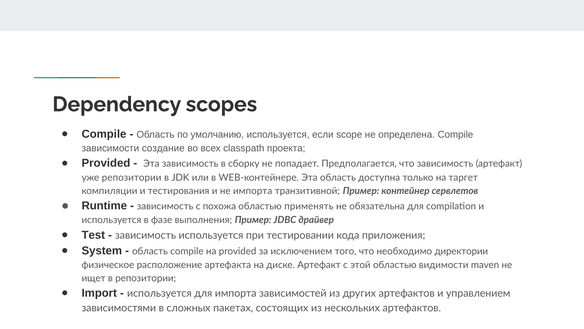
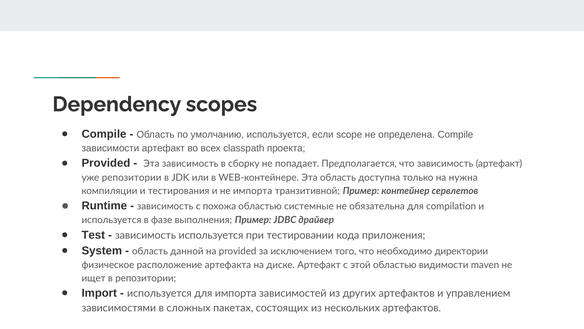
зависимости создание: создание -> артефакт
таргет: таргет -> нужна
применять: применять -> системные
область compile: compile -> данной
